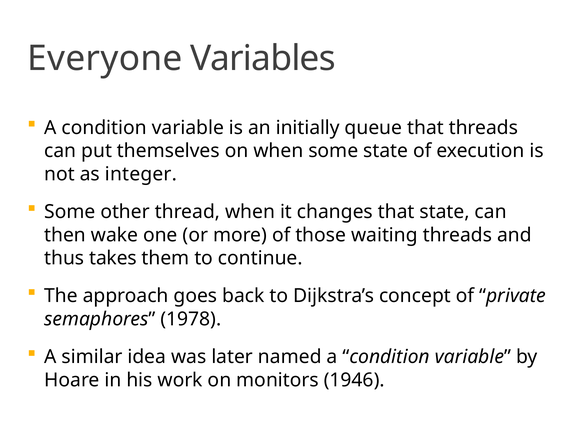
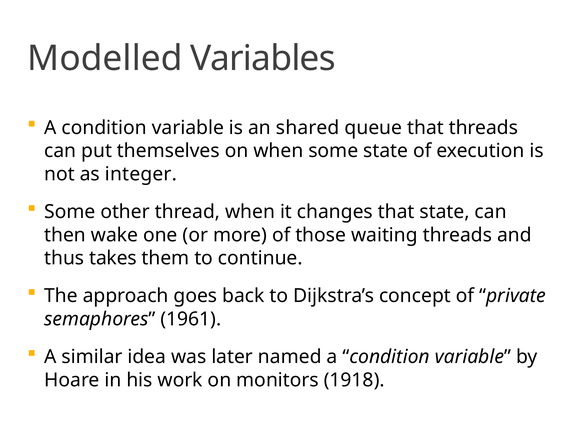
Everyone: Everyone -> Modelled
initially: initially -> shared
1978: 1978 -> 1961
1946: 1946 -> 1918
